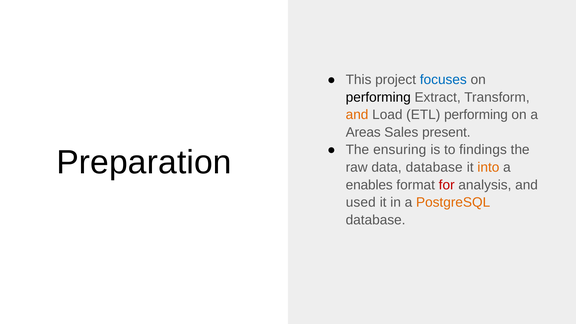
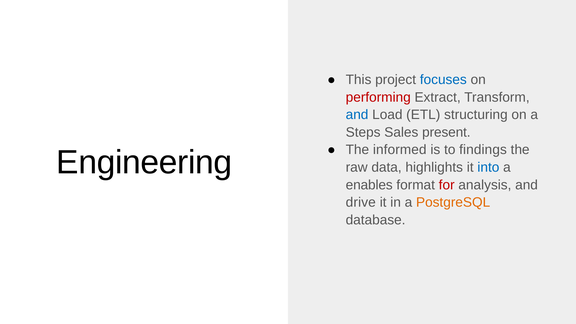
performing at (378, 97) colour: black -> red
and at (357, 115) colour: orange -> blue
ETL performing: performing -> structuring
Areas: Areas -> Steps
ensuring: ensuring -> informed
Preparation: Preparation -> Engineering
data database: database -> highlights
into colour: orange -> blue
used: used -> drive
